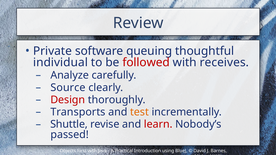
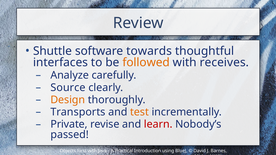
Private: Private -> Shuttle
queuing: queuing -> towards
individual: individual -> interfaces
followed colour: red -> orange
Design colour: red -> orange
Shuttle: Shuttle -> Private
